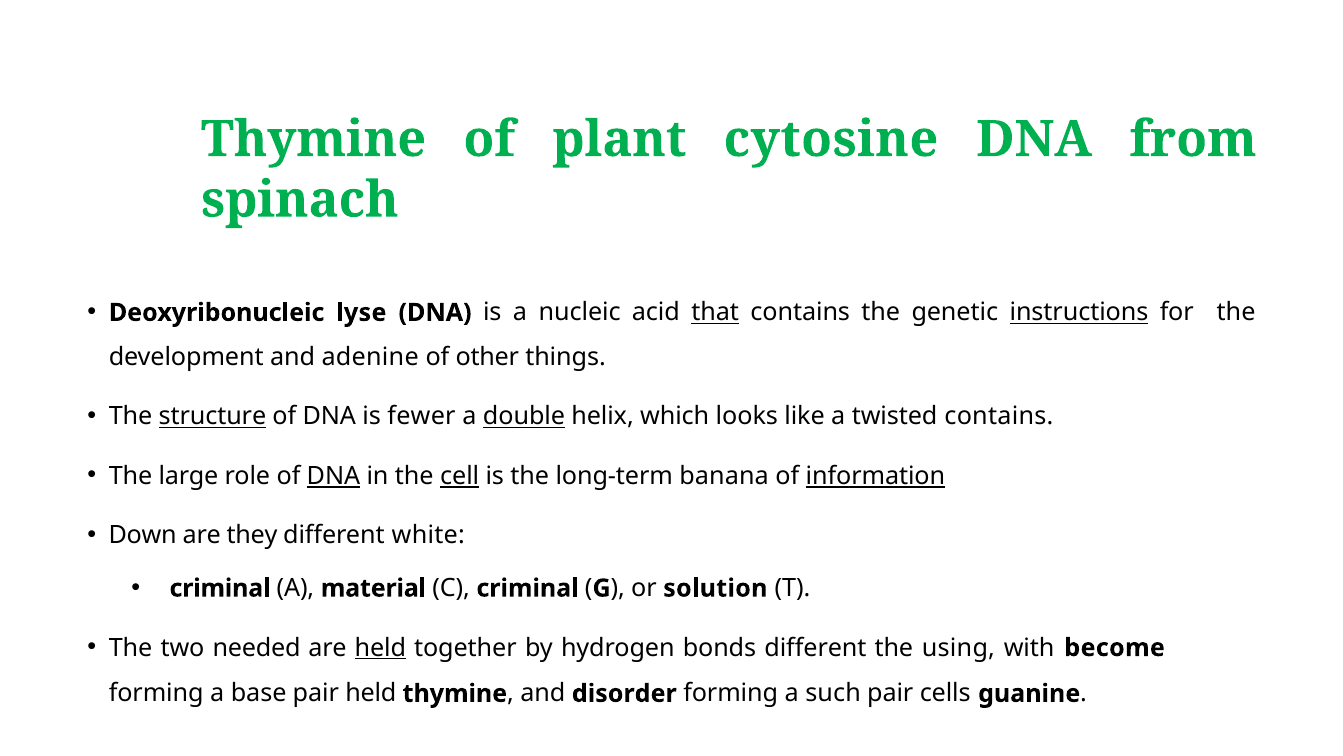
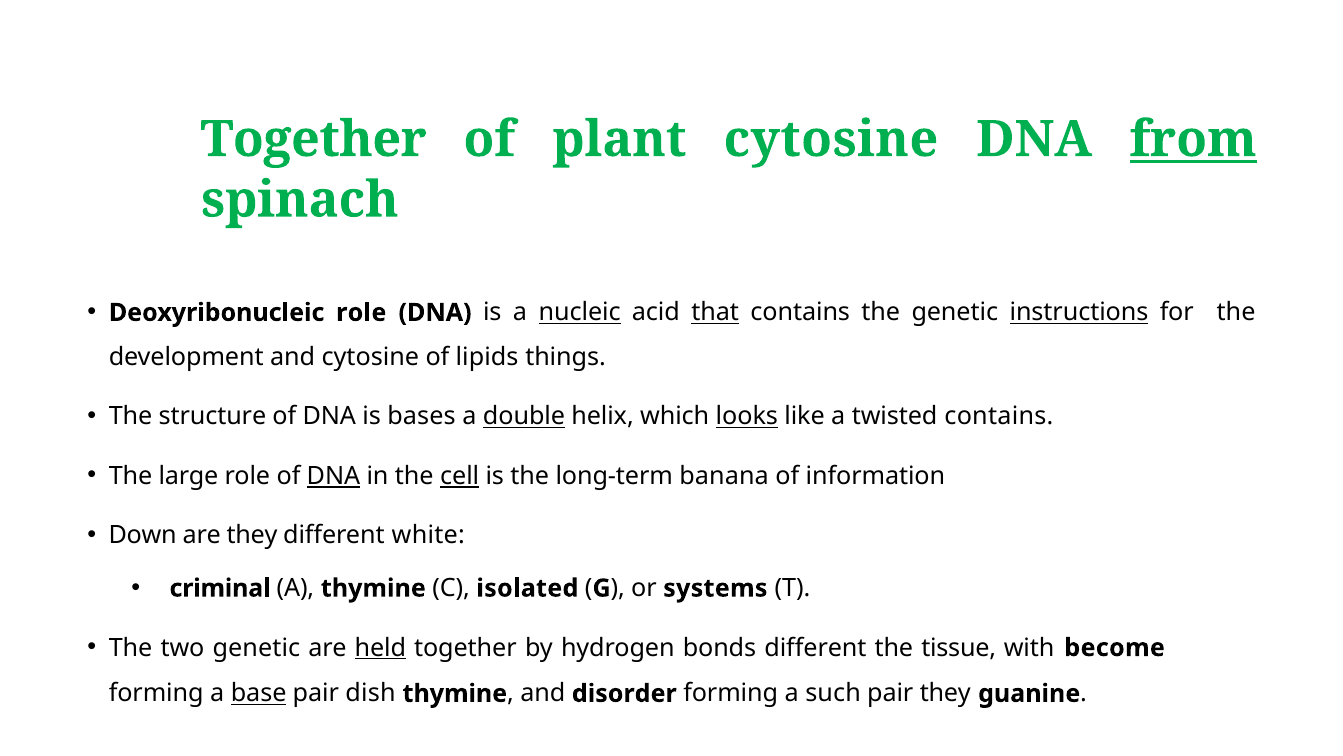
Thymine at (314, 139): Thymine -> Together
from underline: none -> present
Deoxyribonucleic lyse: lyse -> role
nucleic underline: none -> present
and adenine: adenine -> cytosine
other: other -> lipids
structure underline: present -> none
fewer: fewer -> bases
looks underline: none -> present
information underline: present -> none
A material: material -> thymine
C criminal: criminal -> isolated
solution: solution -> systems
two needed: needed -> genetic
using: using -> tissue
base underline: none -> present
pair held: held -> dish
pair cells: cells -> they
